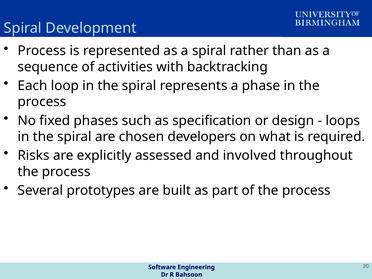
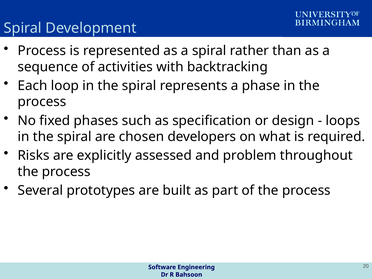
involved: involved -> problem
